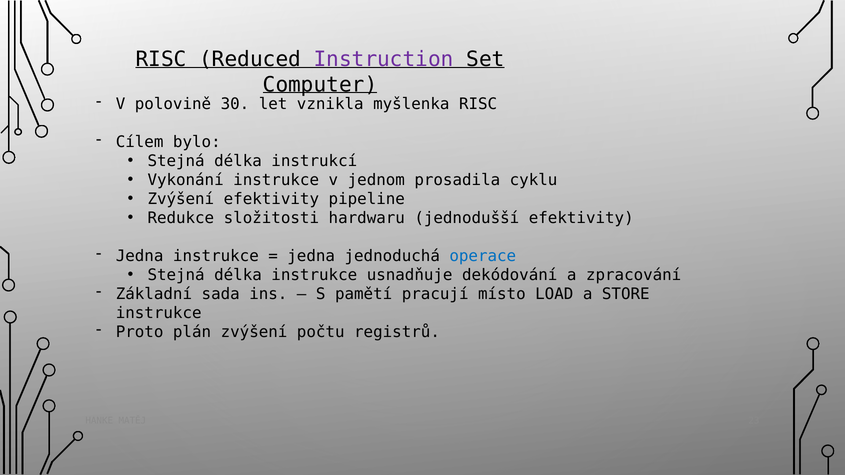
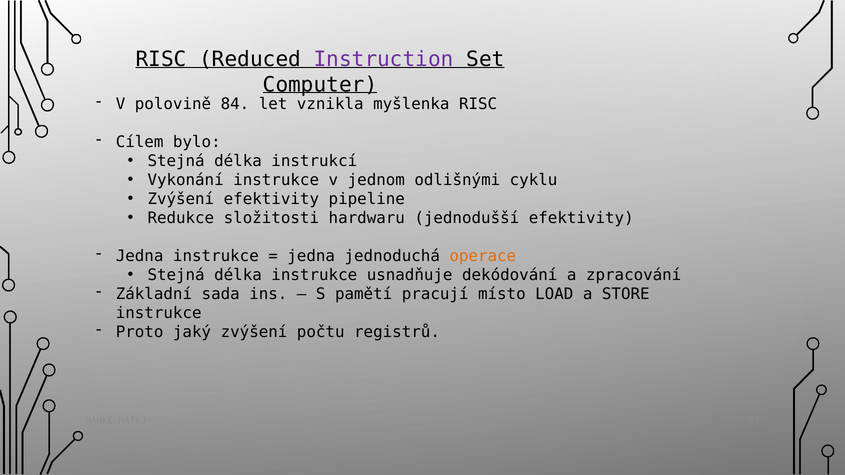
30: 30 -> 84
prosadila: prosadila -> odlišnými
operace colour: blue -> orange
plán: plán -> jaký
